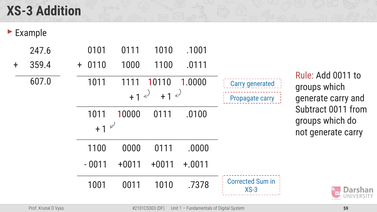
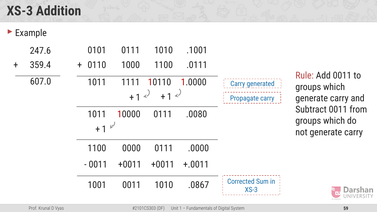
.0100: .0100 -> .0080
.7378: .7378 -> .0867
